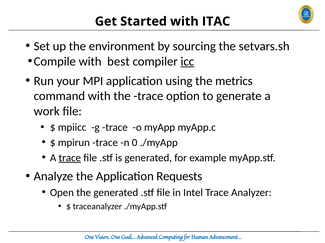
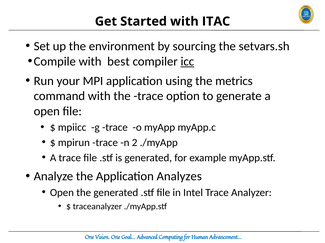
work at (47, 111): work -> open
0: 0 -> 2
trace at (70, 158) underline: present -> none
Requests: Requests -> Analyzes
